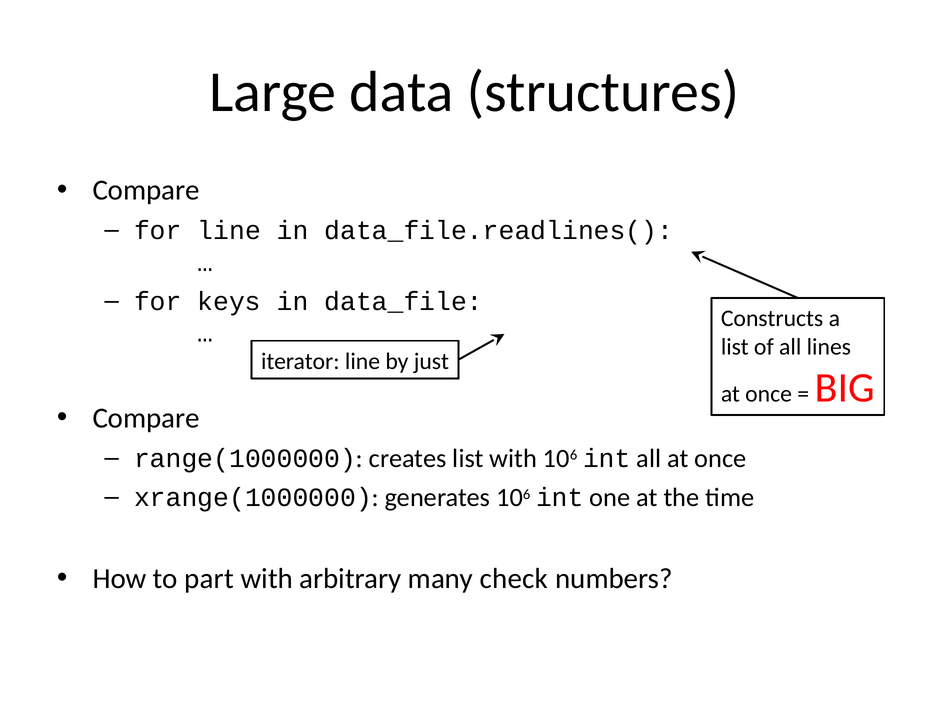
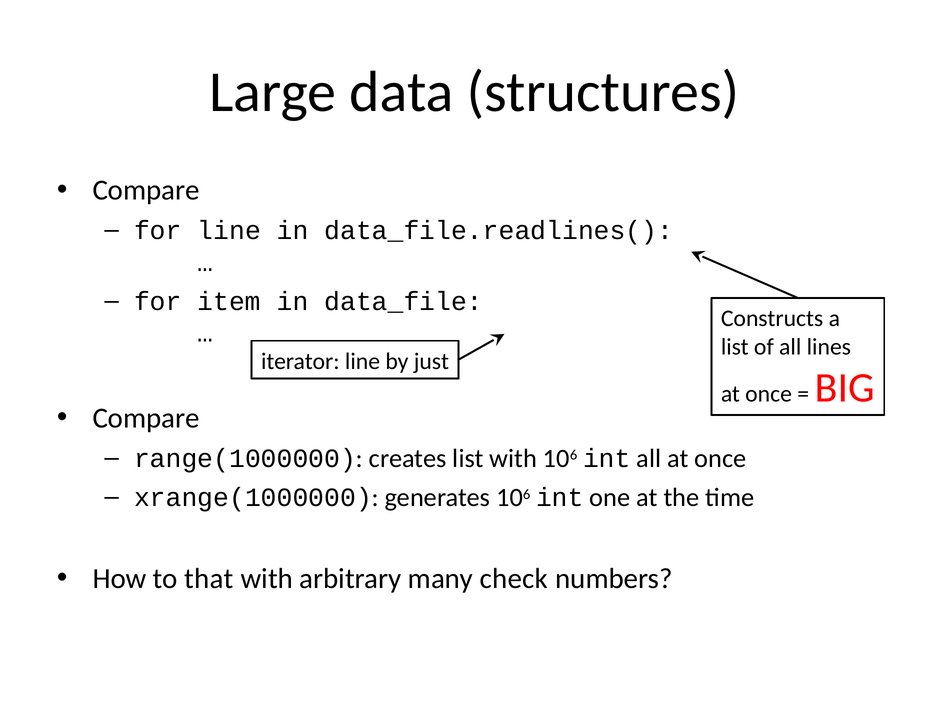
keys: keys -> item
part: part -> that
